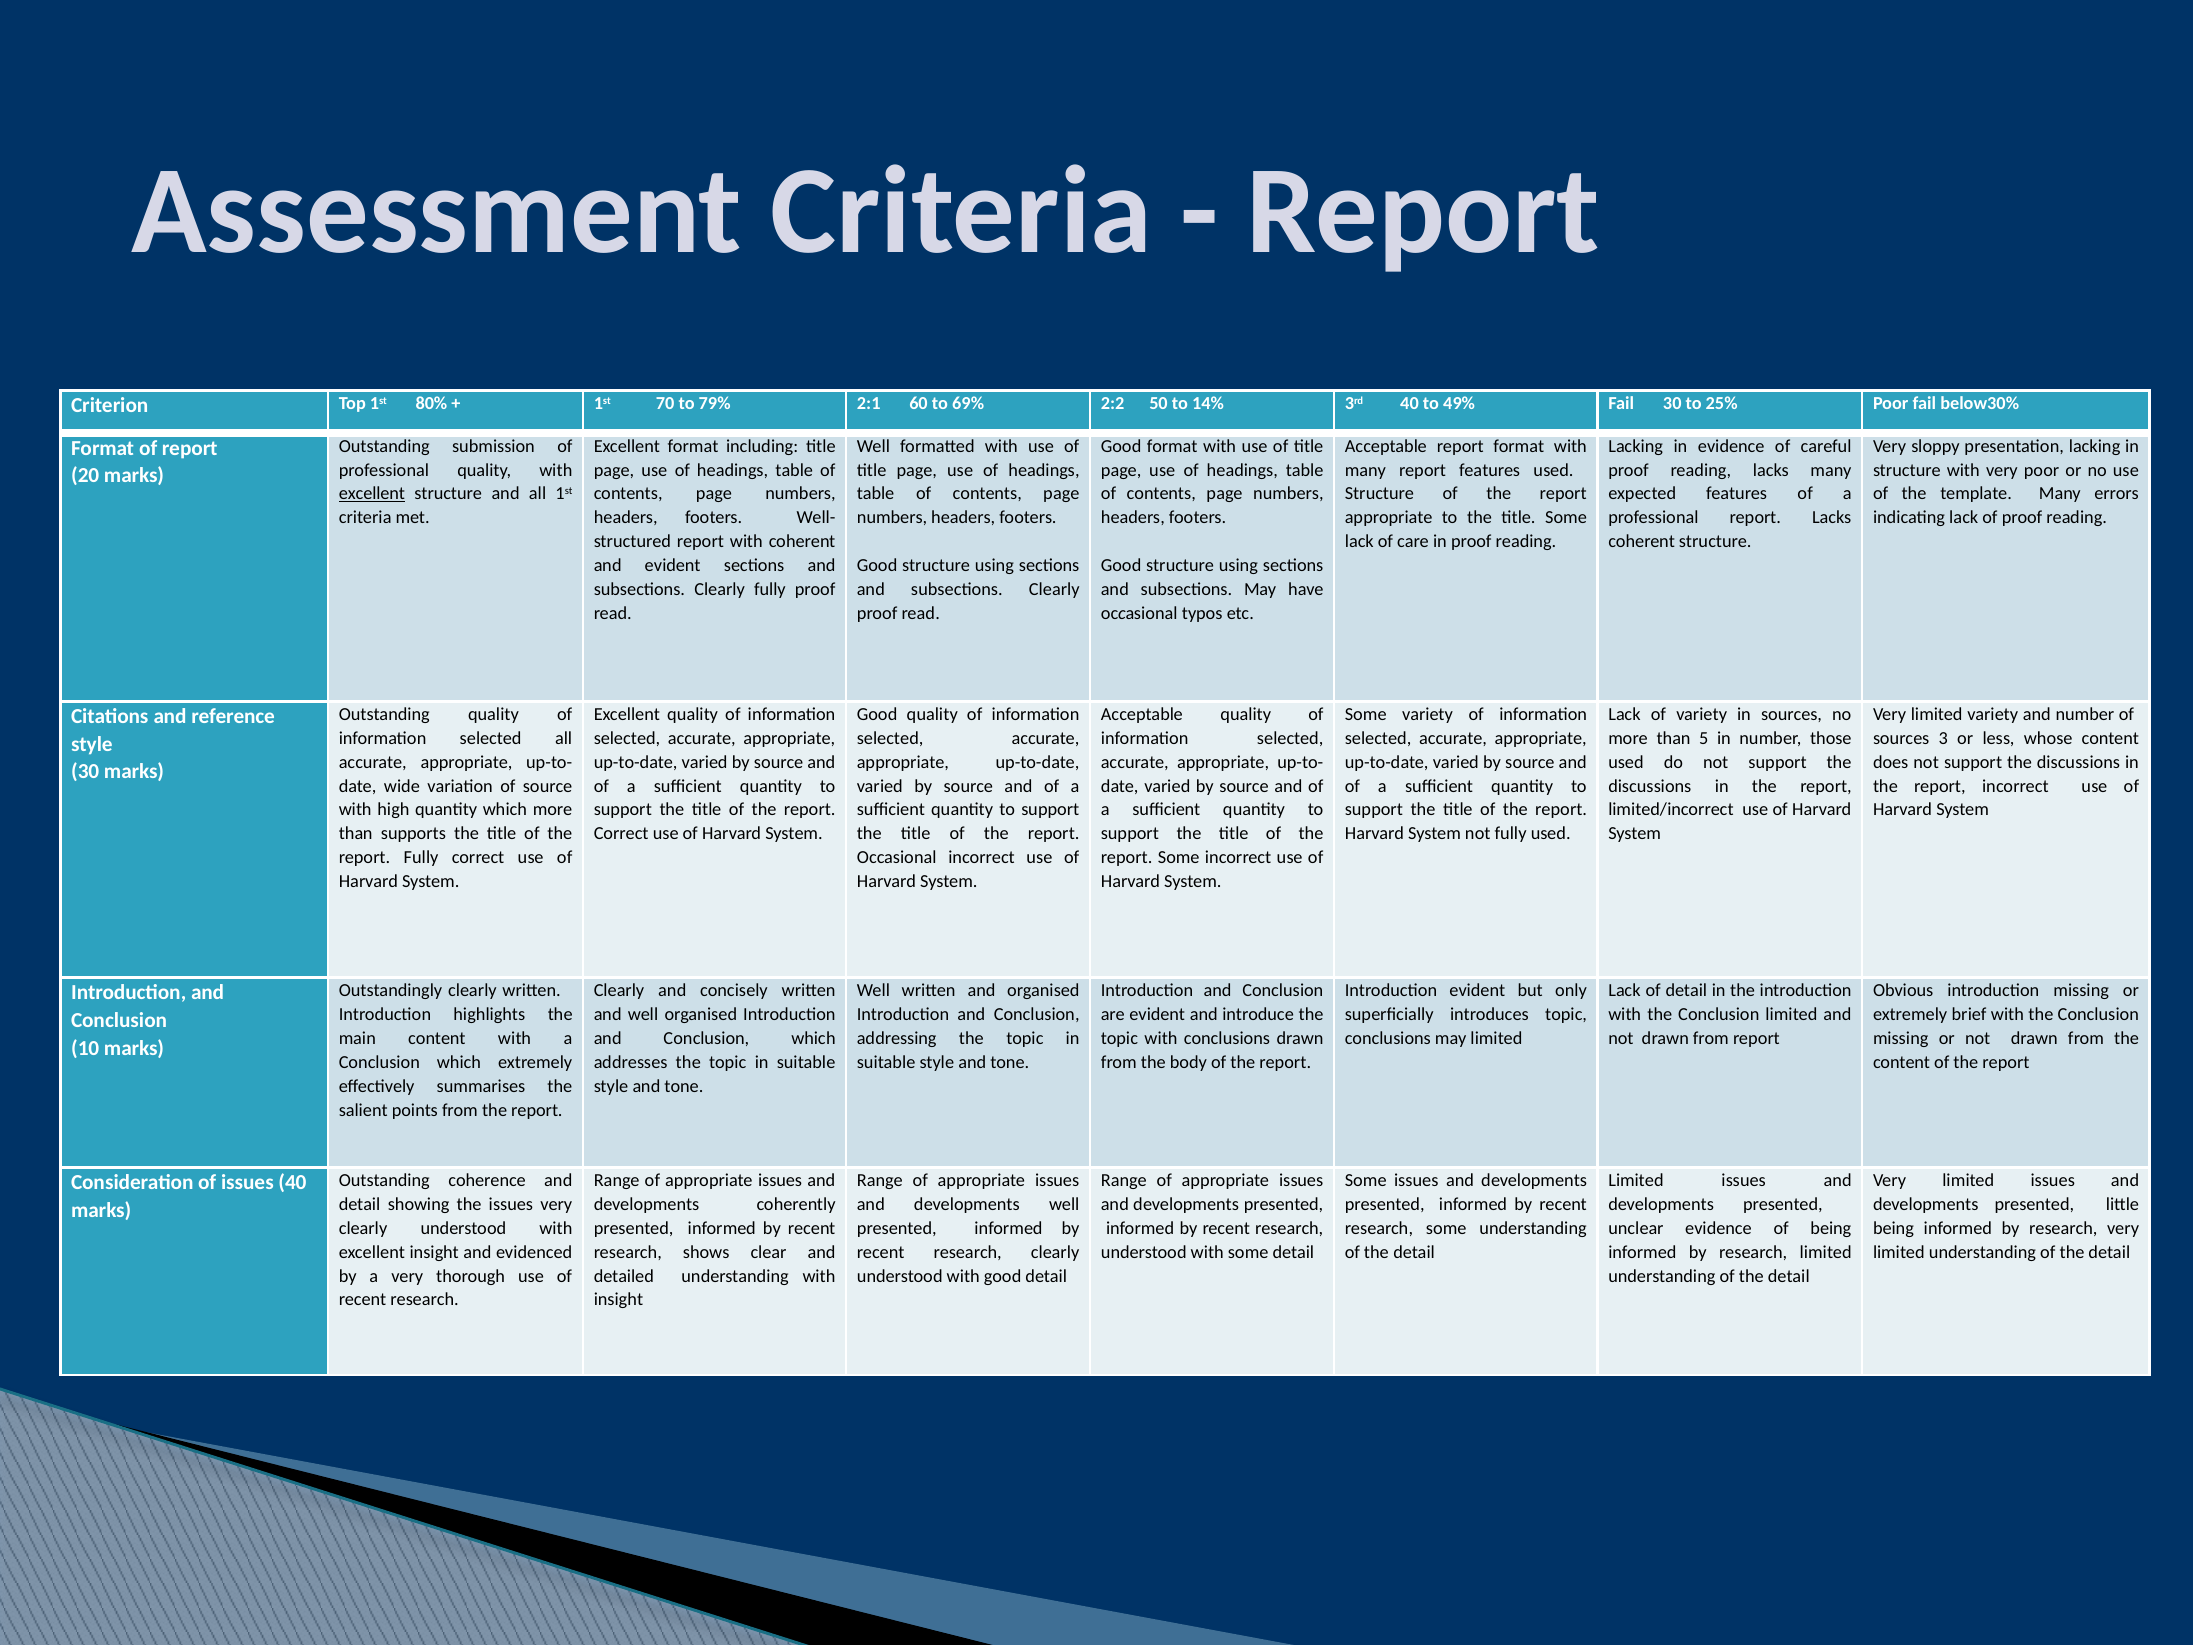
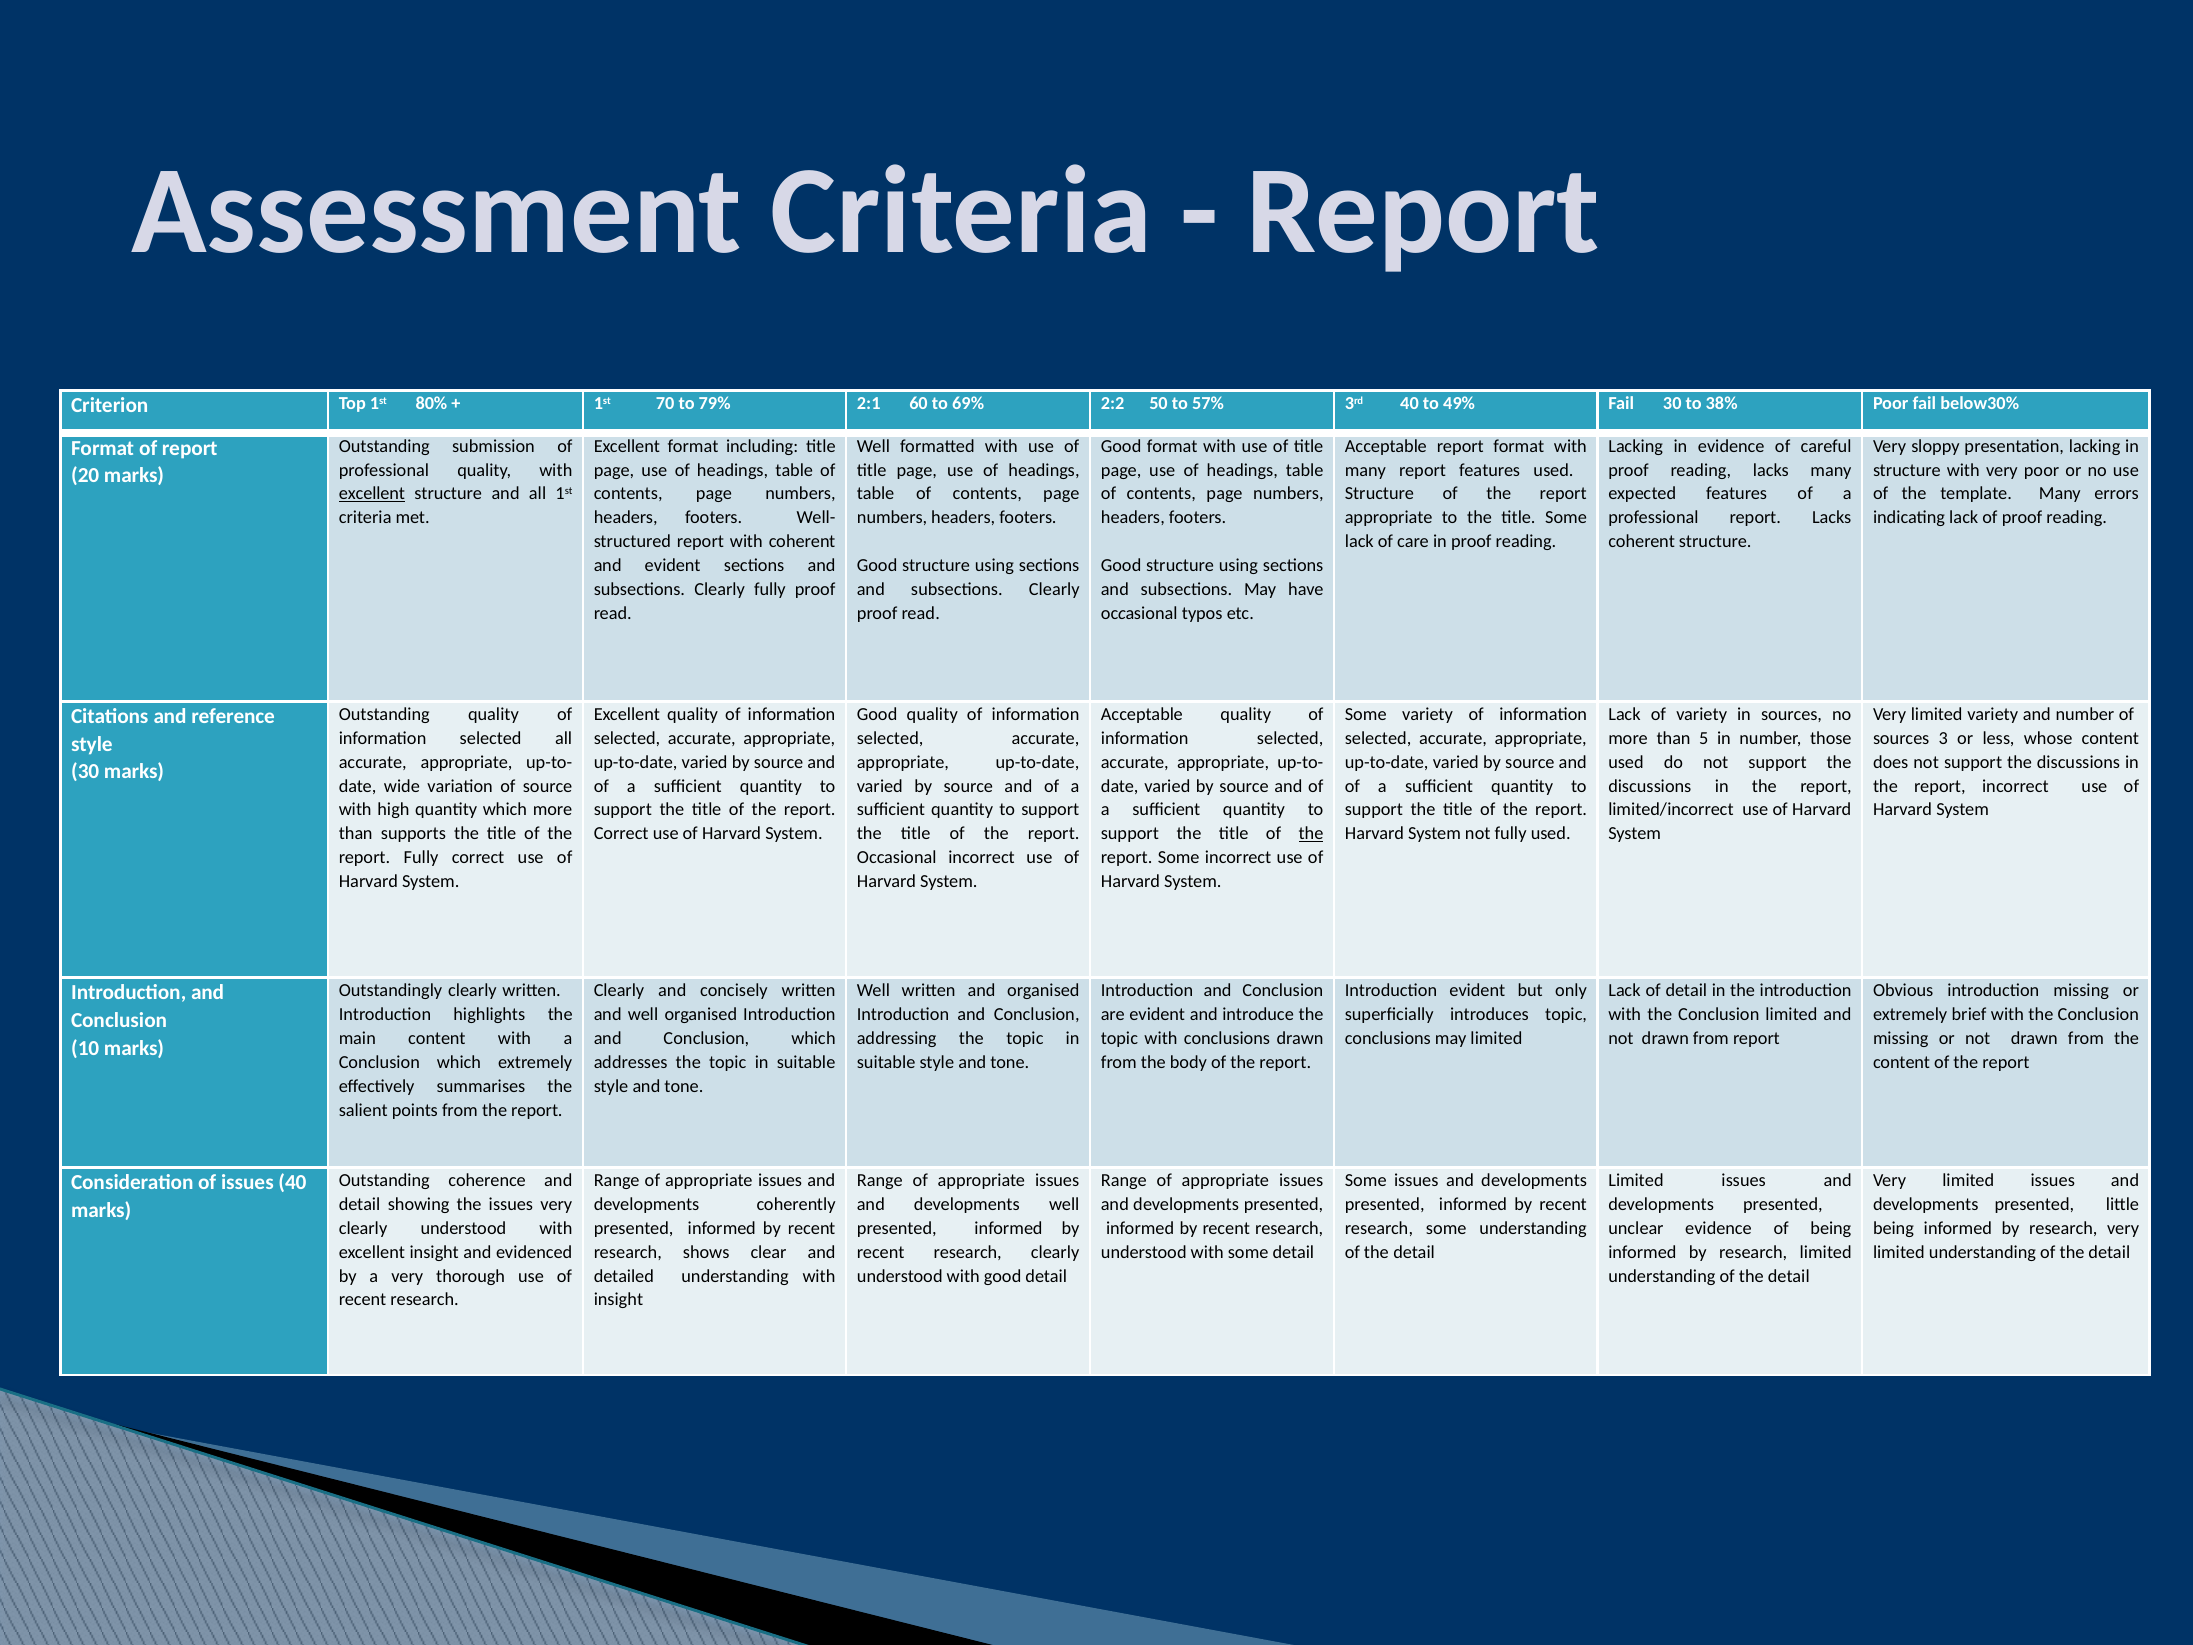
14%: 14% -> 57%
25%: 25% -> 38%
the at (1311, 834) underline: none -> present
